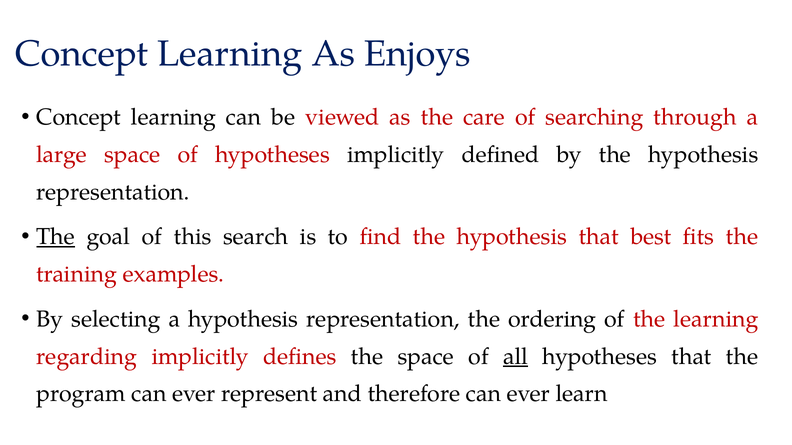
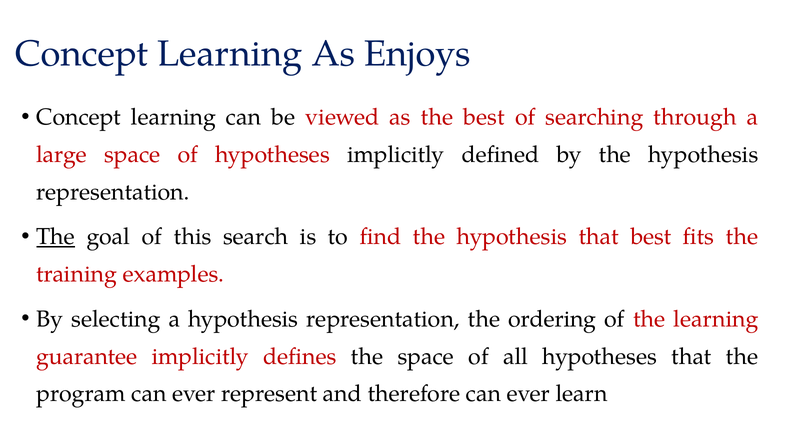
the care: care -> best
regarding: regarding -> guarantee
all underline: present -> none
